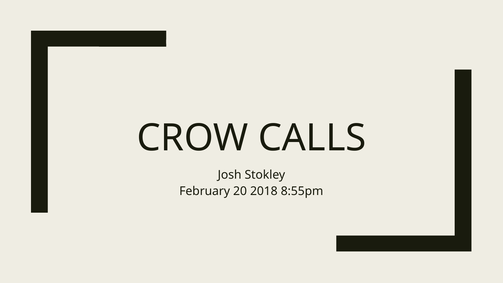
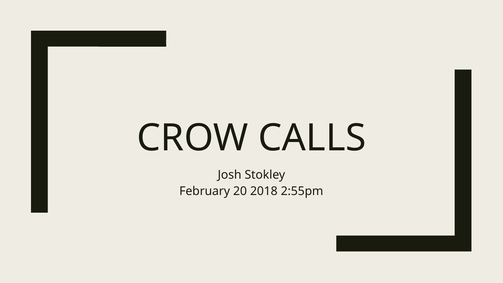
8:55pm: 8:55pm -> 2:55pm
